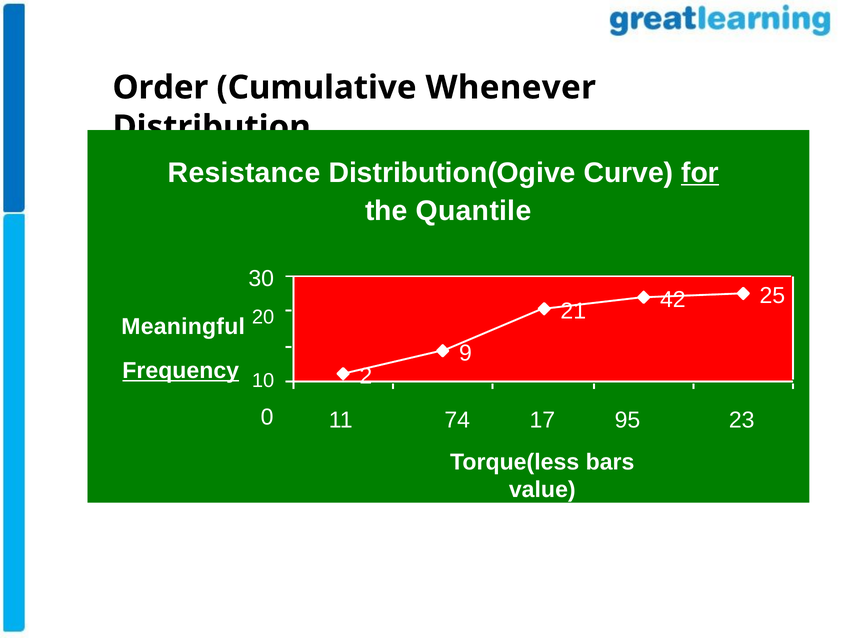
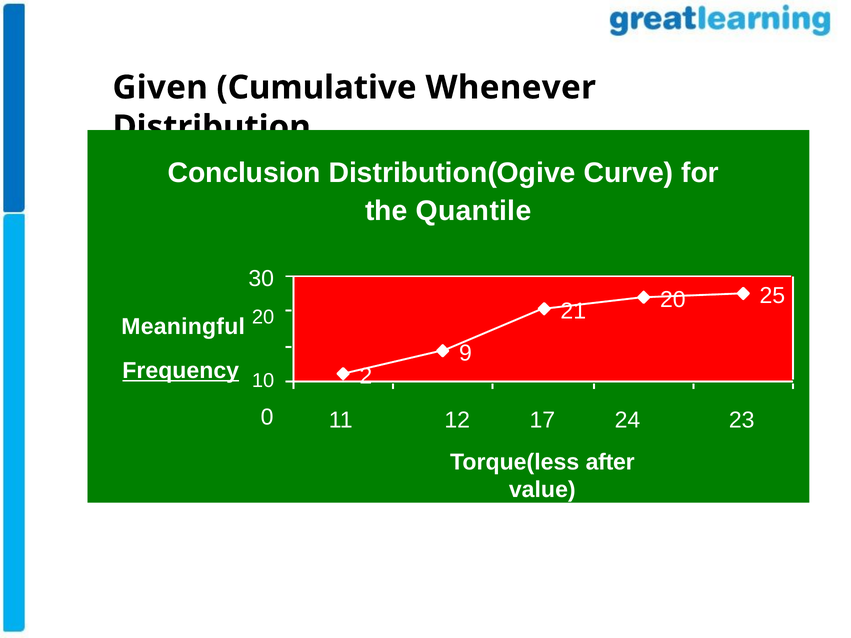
Order: Order -> Given
Resistance: Resistance -> Conclusion
for underline: present -> none
21 42: 42 -> 20
74: 74 -> 12
95: 95 -> 24
bars: bars -> after
